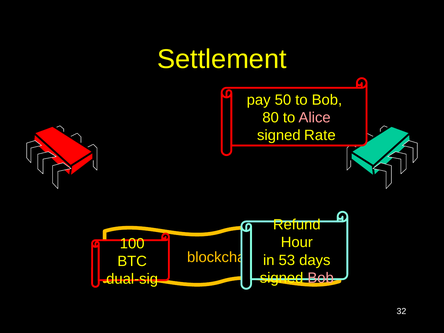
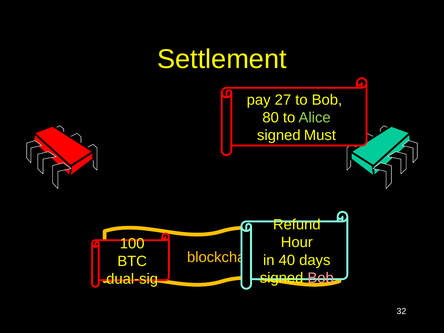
50: 50 -> 27
Alice colour: pink -> light green
Rate: Rate -> Must
53: 53 -> 40
